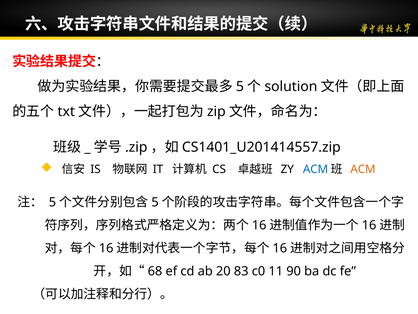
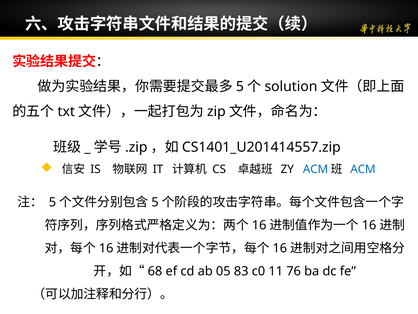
ACM at (363, 169) colour: orange -> blue
20: 20 -> 05
90: 90 -> 76
